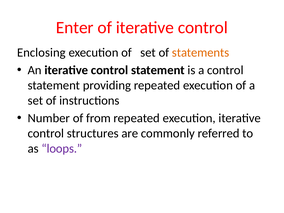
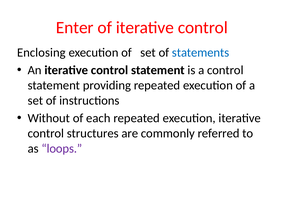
statements colour: orange -> blue
Number: Number -> Without
from: from -> each
